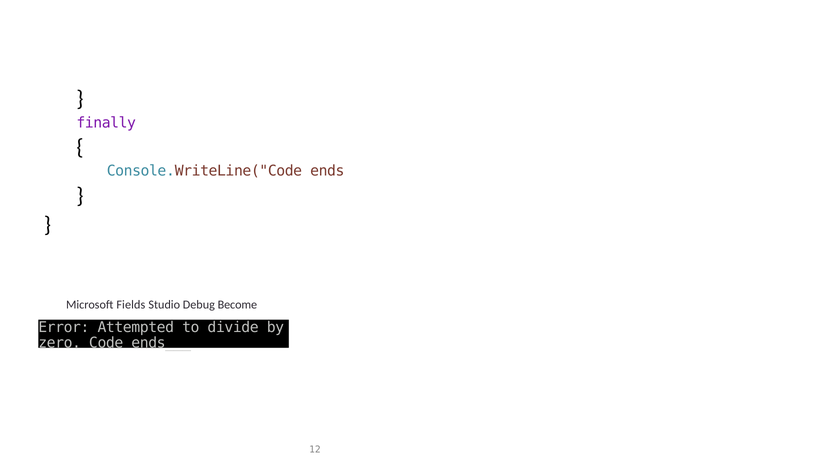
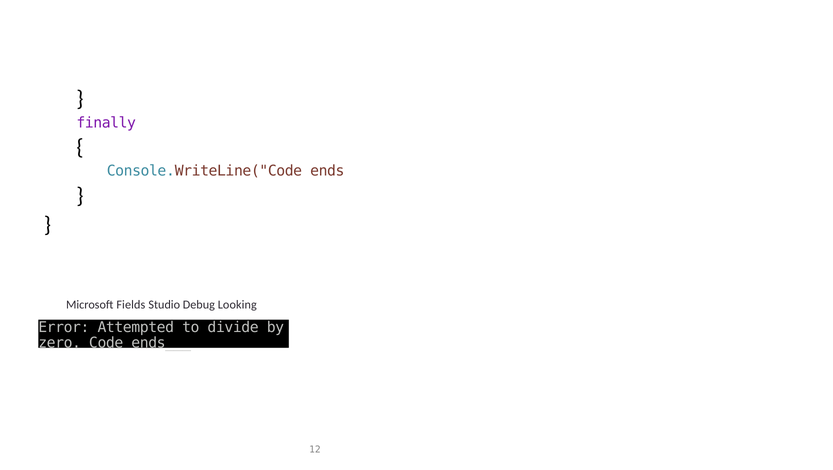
Become: Become -> Looking
